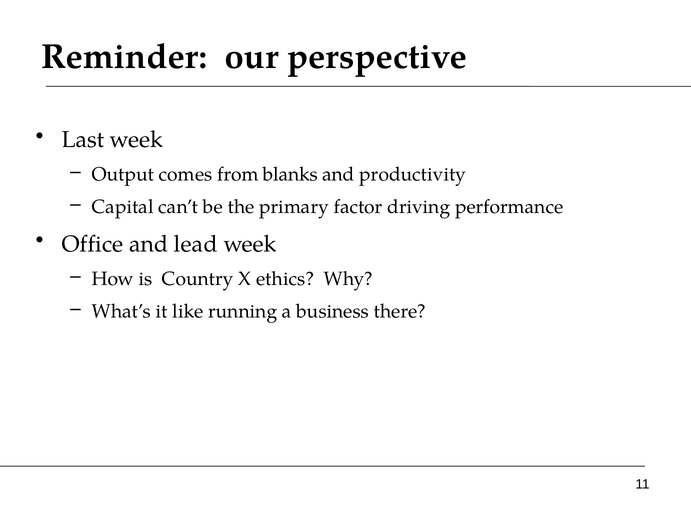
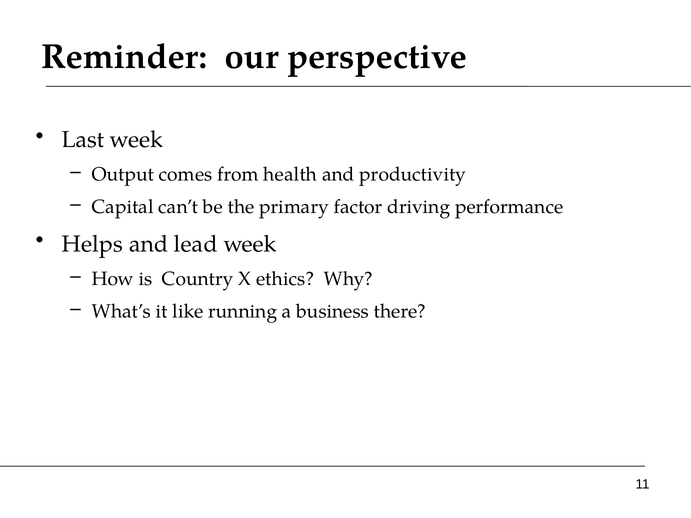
blanks: blanks -> health
Office: Office -> Helps
